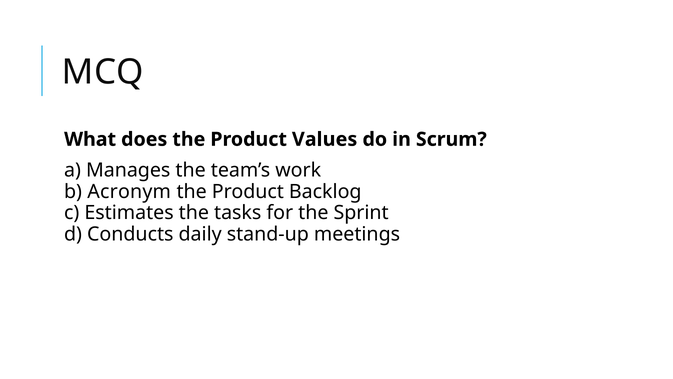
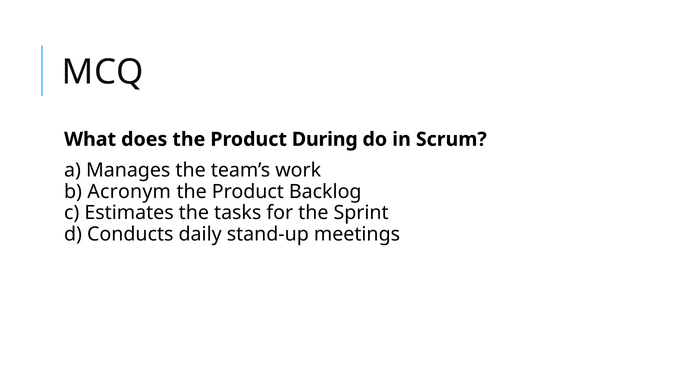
Values: Values -> During
